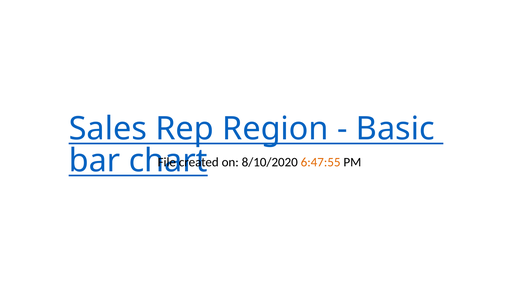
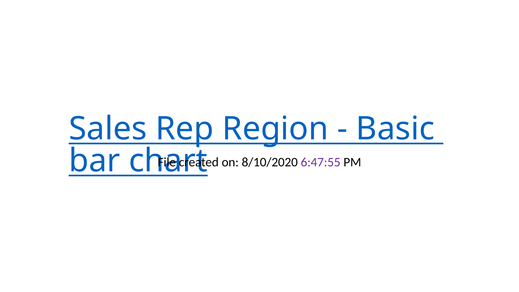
6:47:55 colour: orange -> purple
